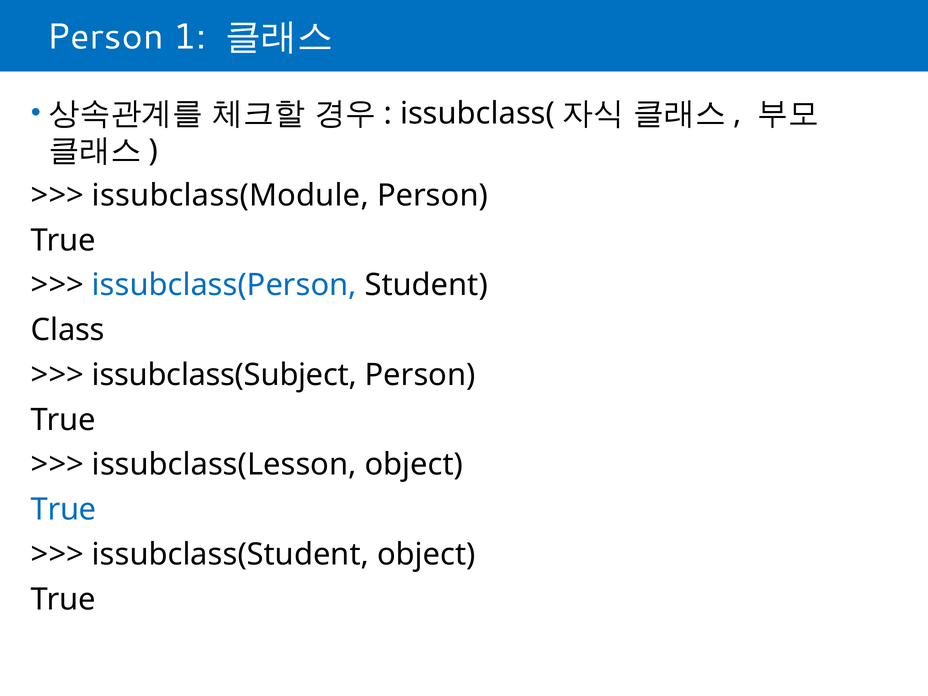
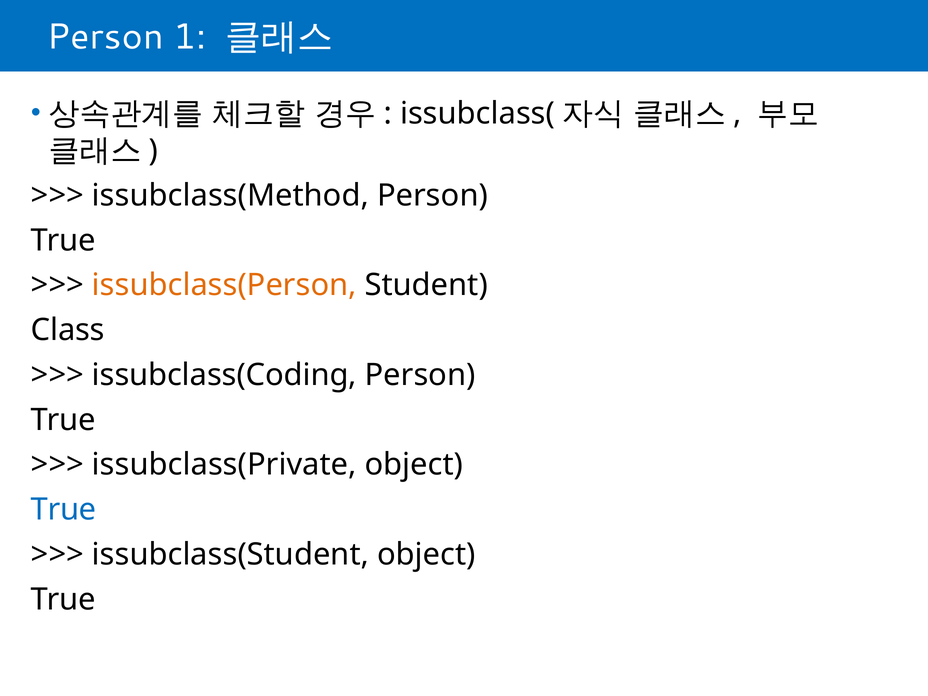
issubclass(Module: issubclass(Module -> issubclass(Method
issubclass(Person colour: blue -> orange
issubclass(Subject: issubclass(Subject -> issubclass(Coding
issubclass(Lesson: issubclass(Lesson -> issubclass(Private
